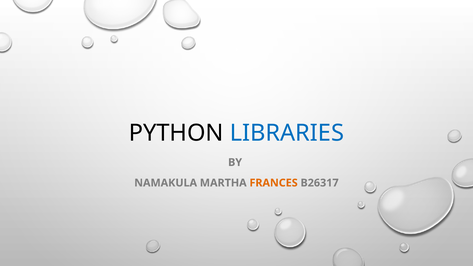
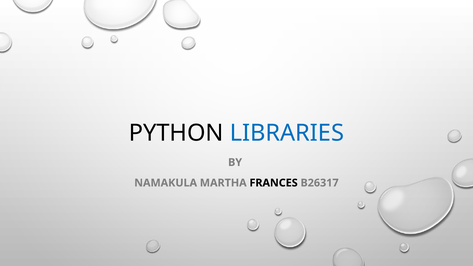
FRANCES colour: orange -> black
